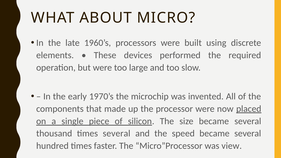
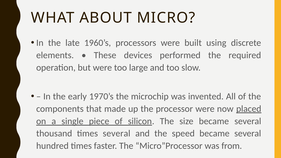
view: view -> from
